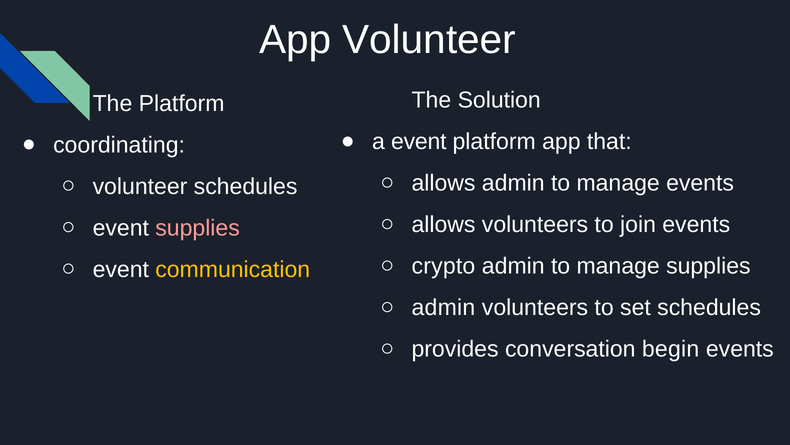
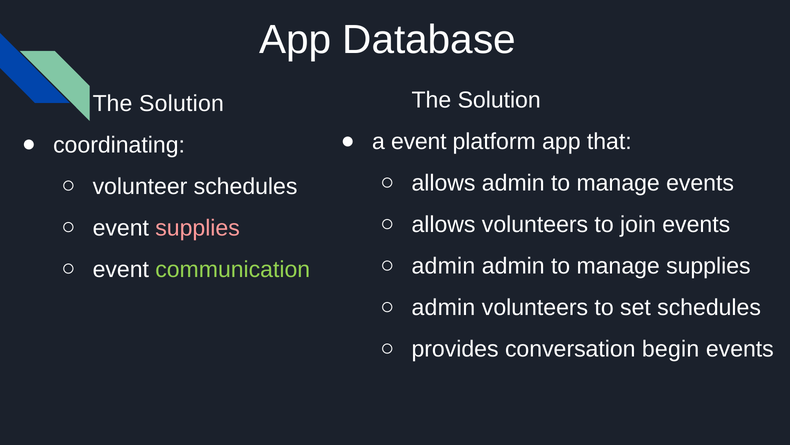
App Volunteer: Volunteer -> Database
Platform at (182, 103): Platform -> Solution
crypto at (443, 266): crypto -> admin
communication colour: yellow -> light green
